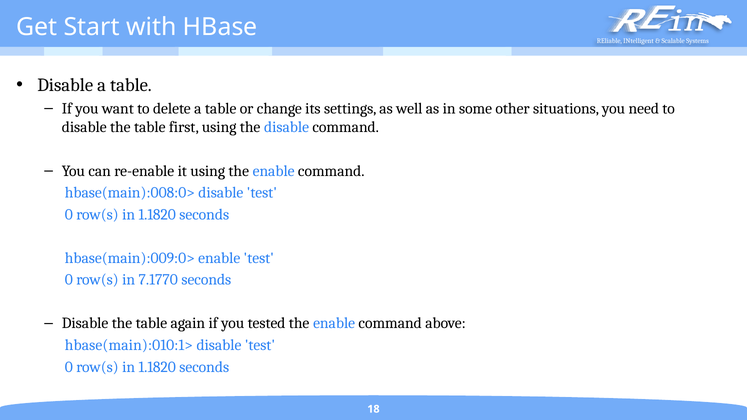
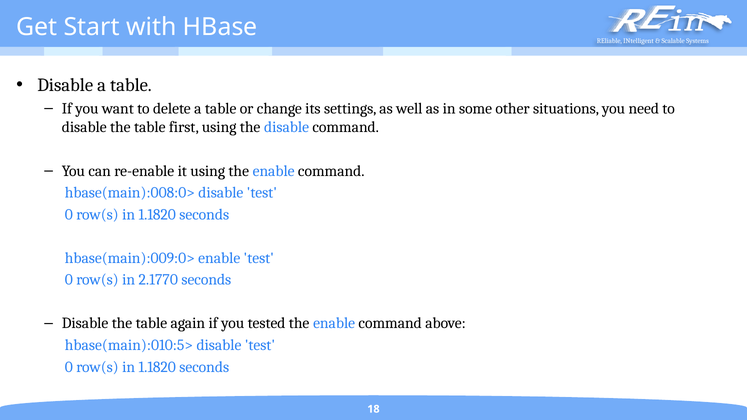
7.1770: 7.1770 -> 2.1770
hbase(main):010:1>: hbase(main):010:1> -> hbase(main):010:5>
